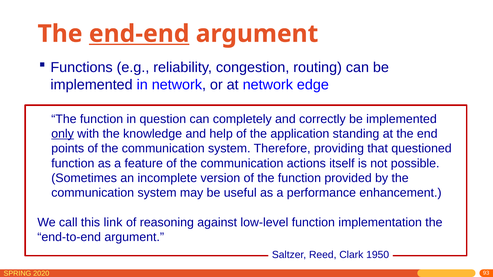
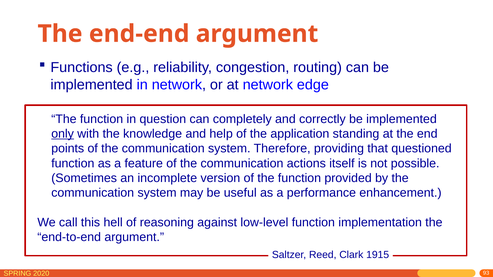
end-end underline: present -> none
link: link -> hell
1950: 1950 -> 1915
